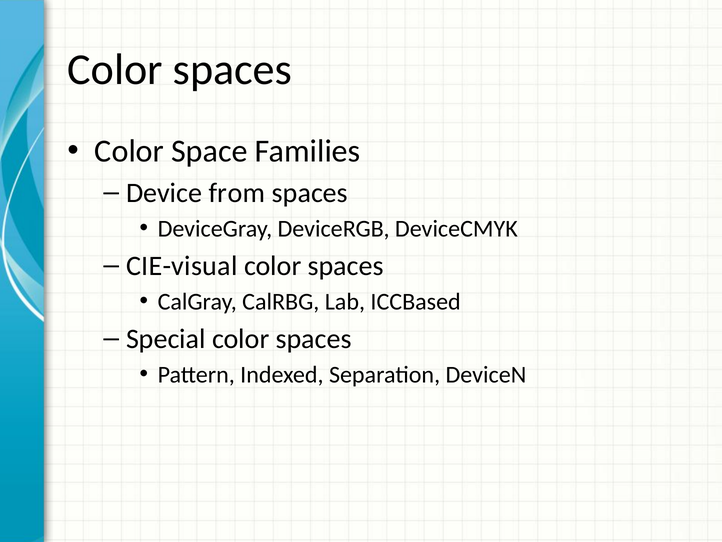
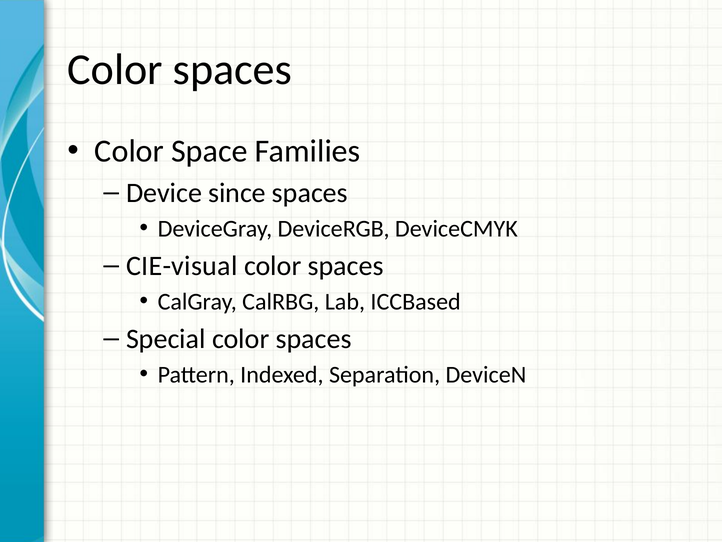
from: from -> since
